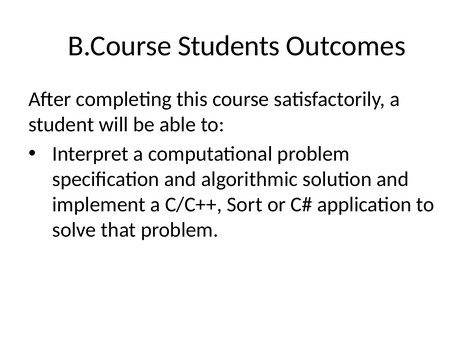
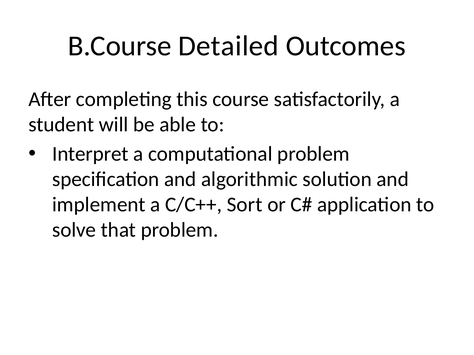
Students: Students -> Detailed
